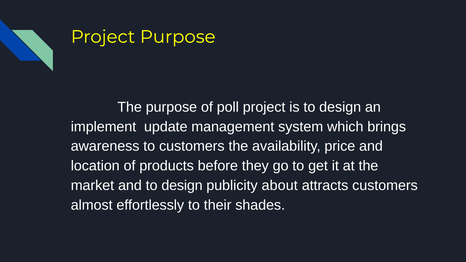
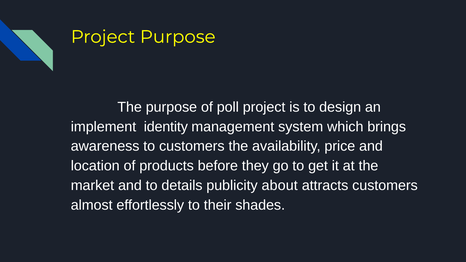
update: update -> identity
and to design: design -> details
